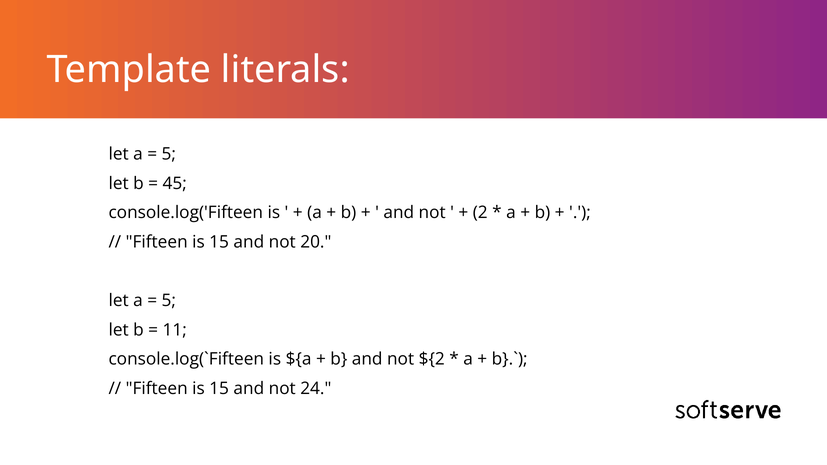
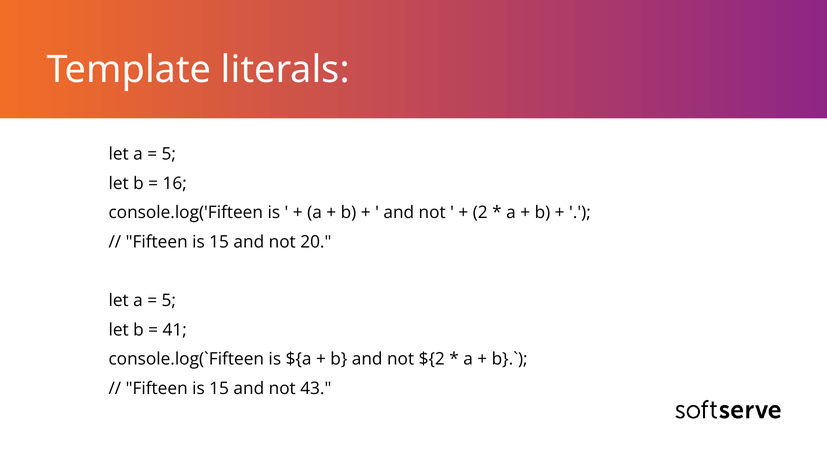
45: 45 -> 16
11: 11 -> 41
24: 24 -> 43
